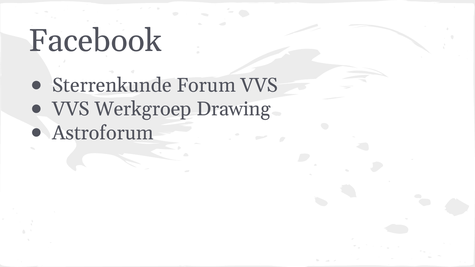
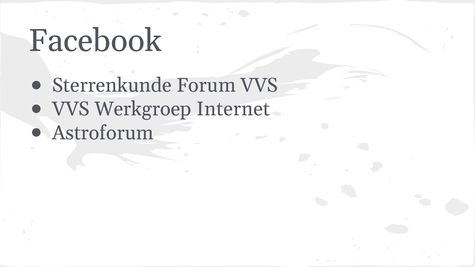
Drawing: Drawing -> Internet
